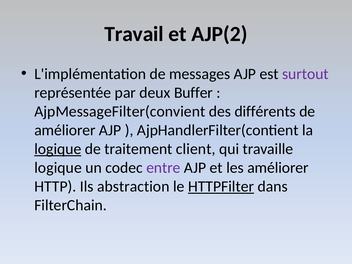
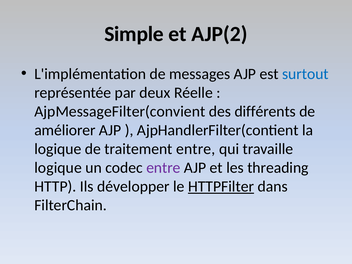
Travail: Travail -> Simple
surtout colour: purple -> blue
Buffer: Buffer -> Réelle
logique at (58, 149) underline: present -> none
traitement client: client -> entre
les améliorer: améliorer -> threading
abstraction: abstraction -> développer
